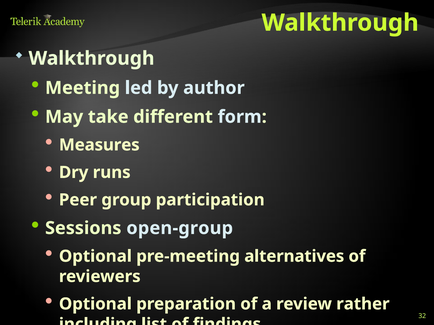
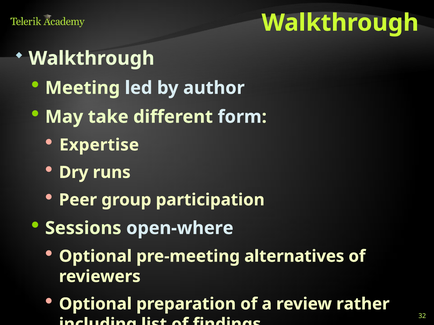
Measures: Measures -> Expertise
open-group: open-group -> open-where
